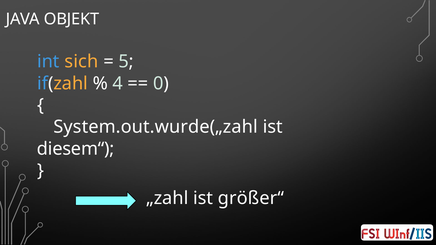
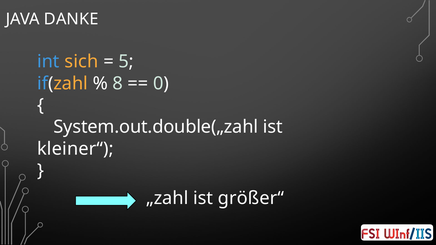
OBJEKT: OBJEKT -> DANKE
4: 4 -> 8
System.out.wurde(„zahl: System.out.wurde(„zahl -> System.out.double(„zahl
diesem“: diesem“ -> kleiner“
